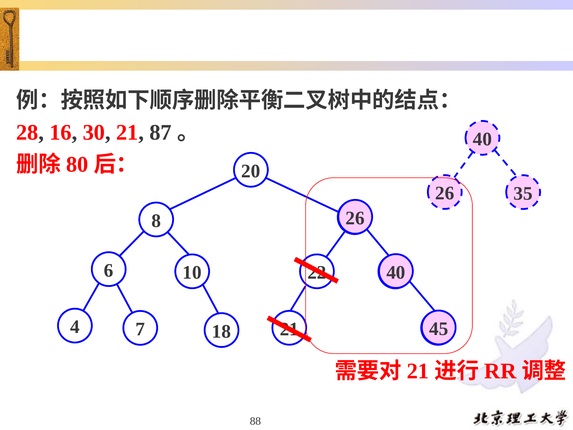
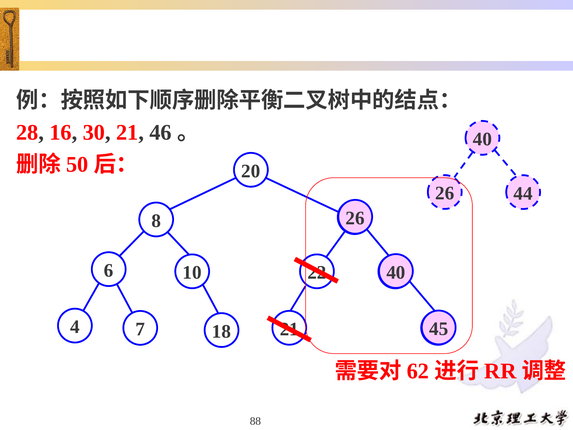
87: 87 -> 46
80: 80 -> 50
35: 35 -> 44
21 at (418, 371): 21 -> 62
